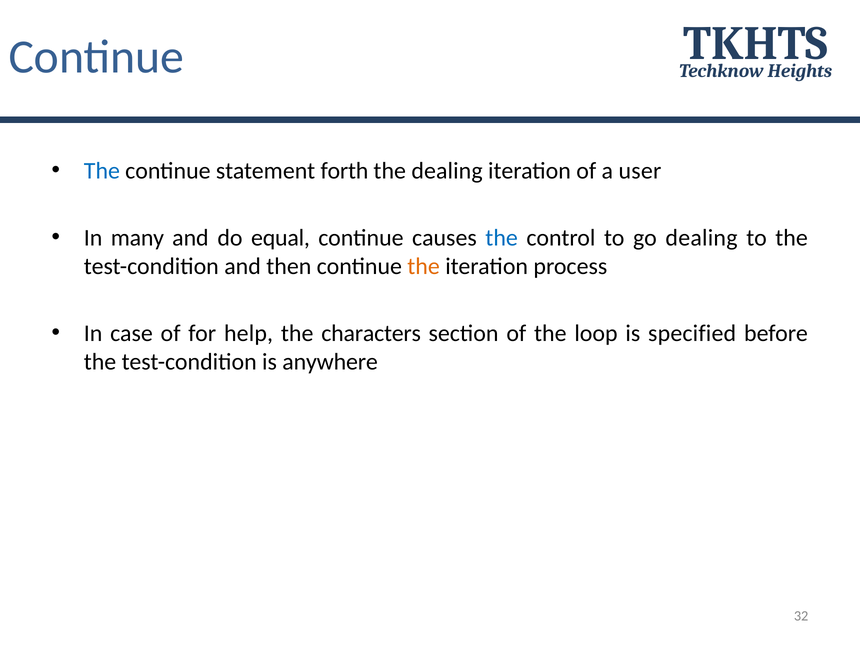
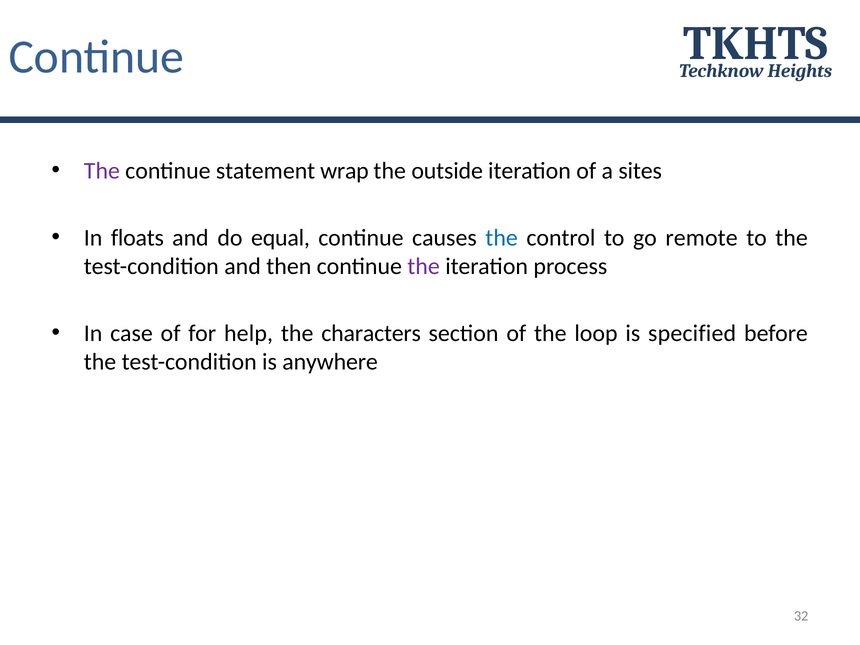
The at (102, 171) colour: blue -> purple
forth: forth -> wrap
the dealing: dealing -> outside
user: user -> sites
many: many -> floats
go dealing: dealing -> remote
the at (424, 266) colour: orange -> purple
